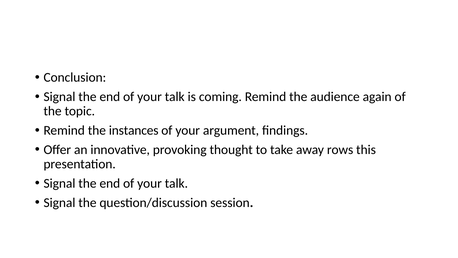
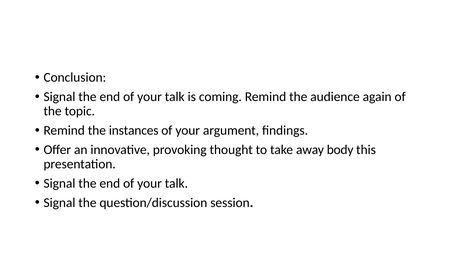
rows: rows -> body
